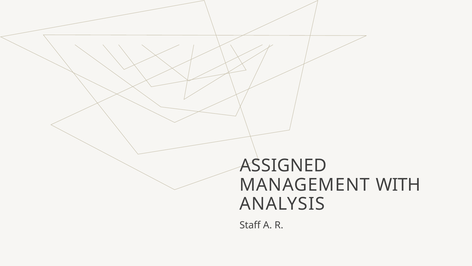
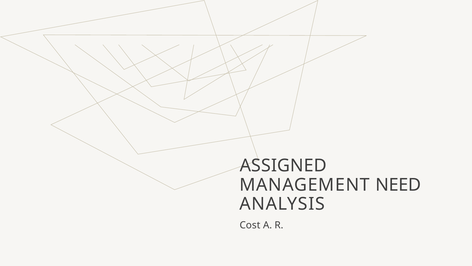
WITH: WITH -> NEED
Staff: Staff -> Cost
